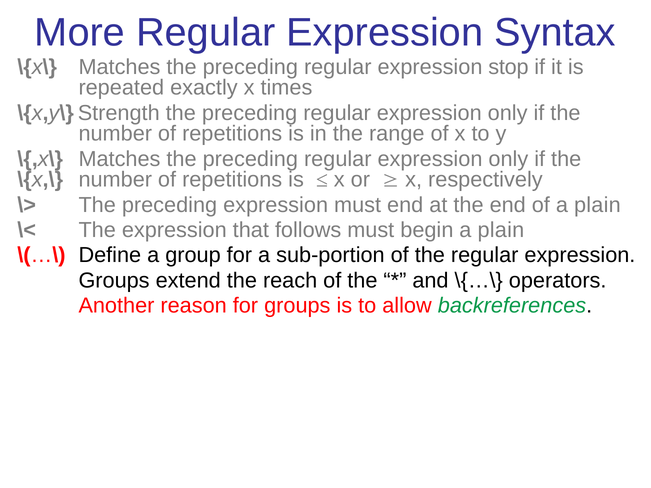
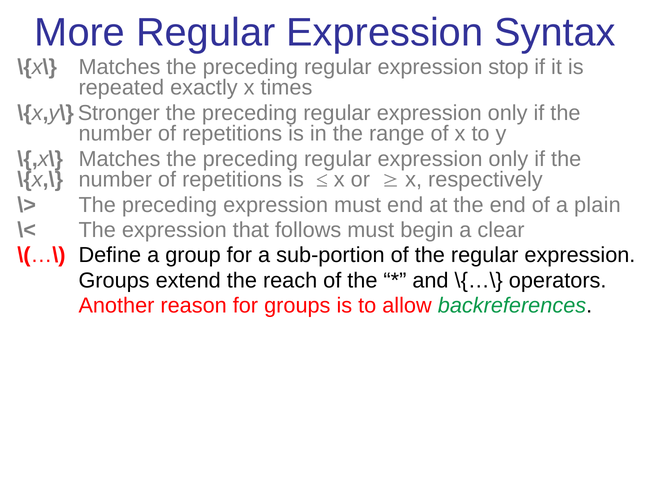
Strength: Strength -> Stronger
begin a plain: plain -> clear
